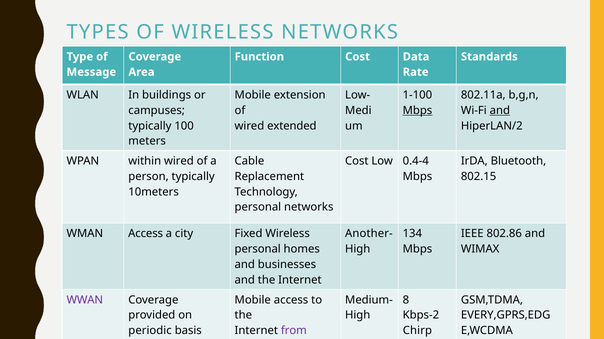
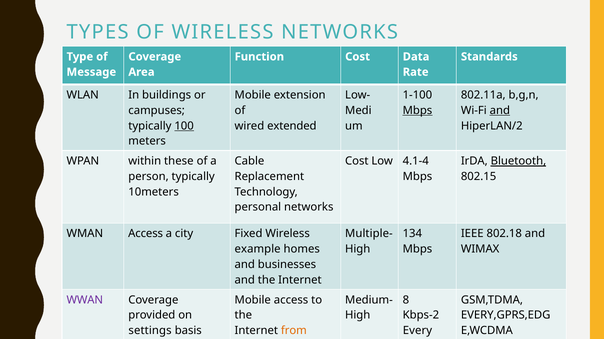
100 underline: none -> present
within wired: wired -> these
0.4-4: 0.4-4 -> 4.1-4
Bluetooth underline: none -> present
Another-: Another- -> Multiple-
802.86: 802.86 -> 802.18
personal at (258, 250): personal -> example
periodic: periodic -> settings
from at (294, 331) colour: purple -> orange
Chirp: Chirp -> Every
